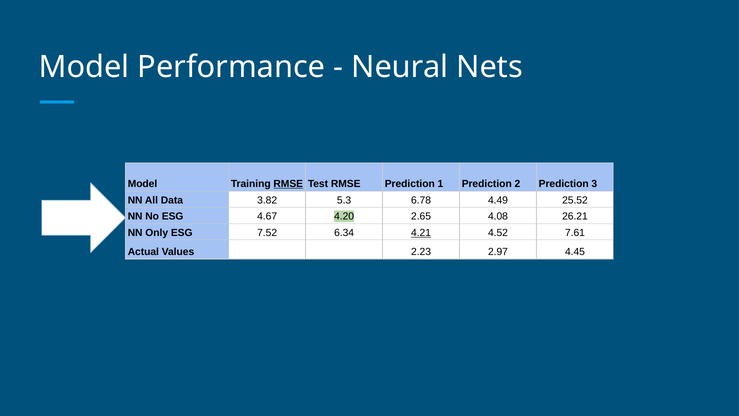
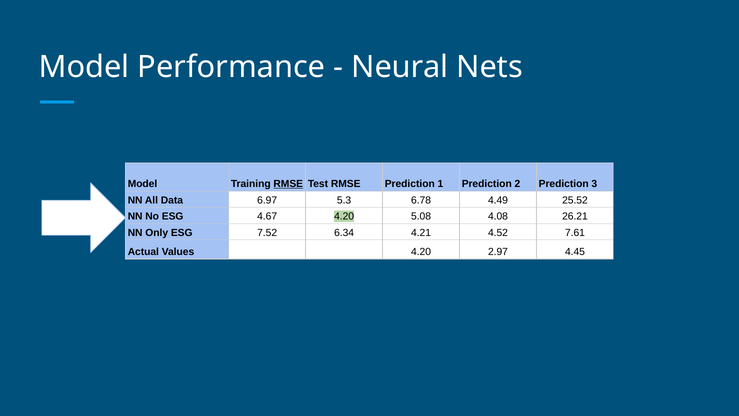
3.82: 3.82 -> 6.97
2.65: 2.65 -> 5.08
4.21 underline: present -> none
Values 2.23: 2.23 -> 4.20
